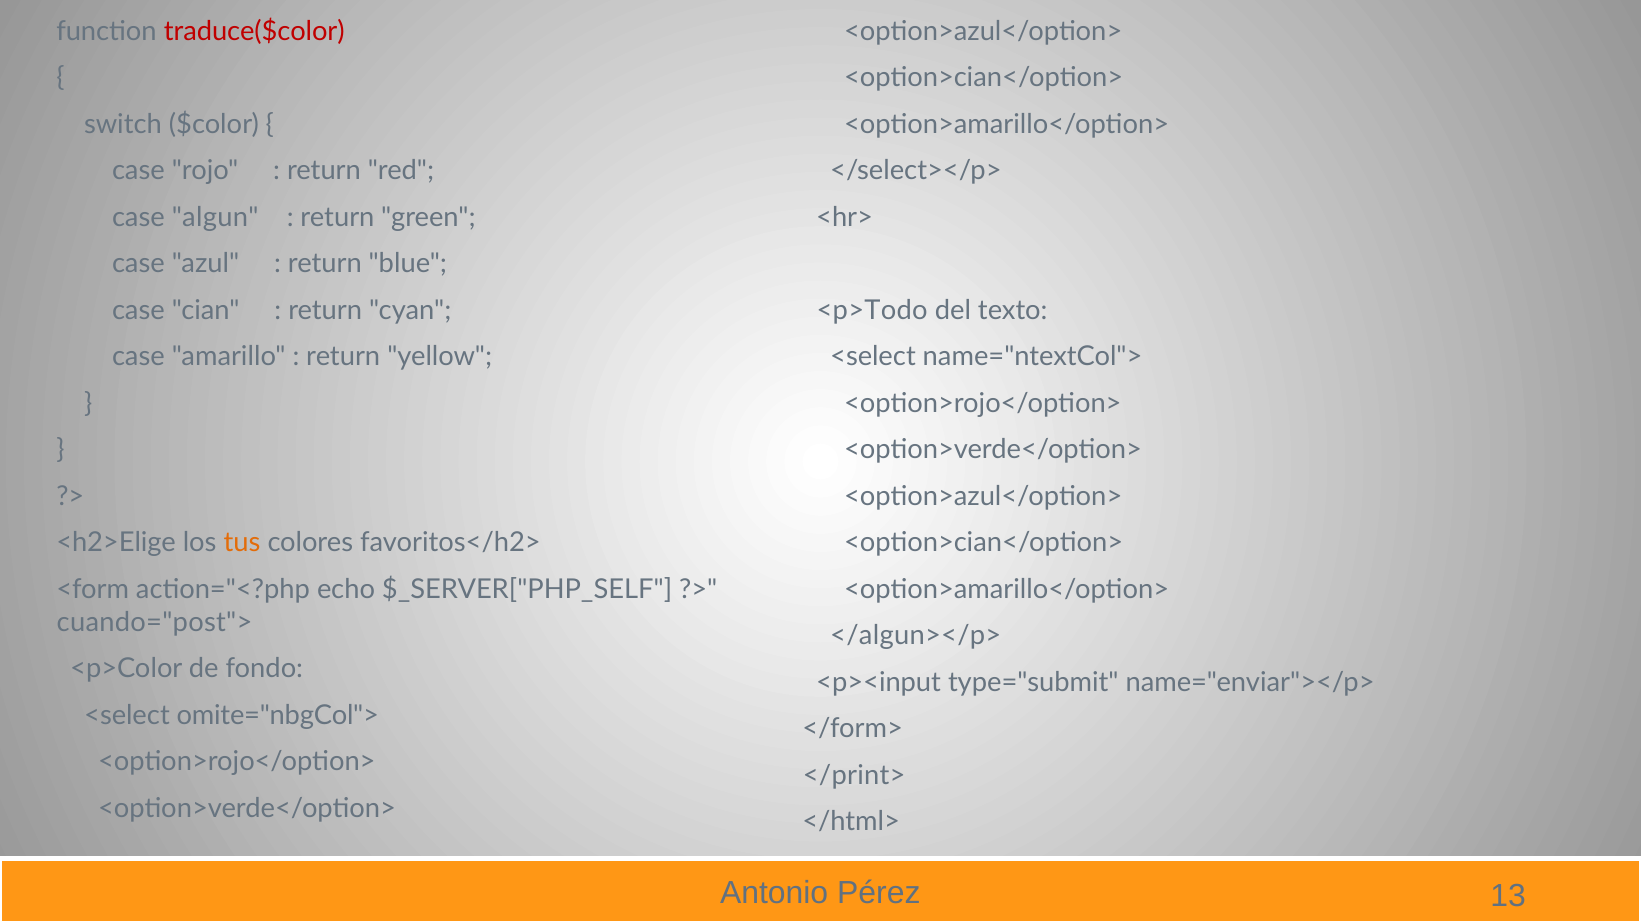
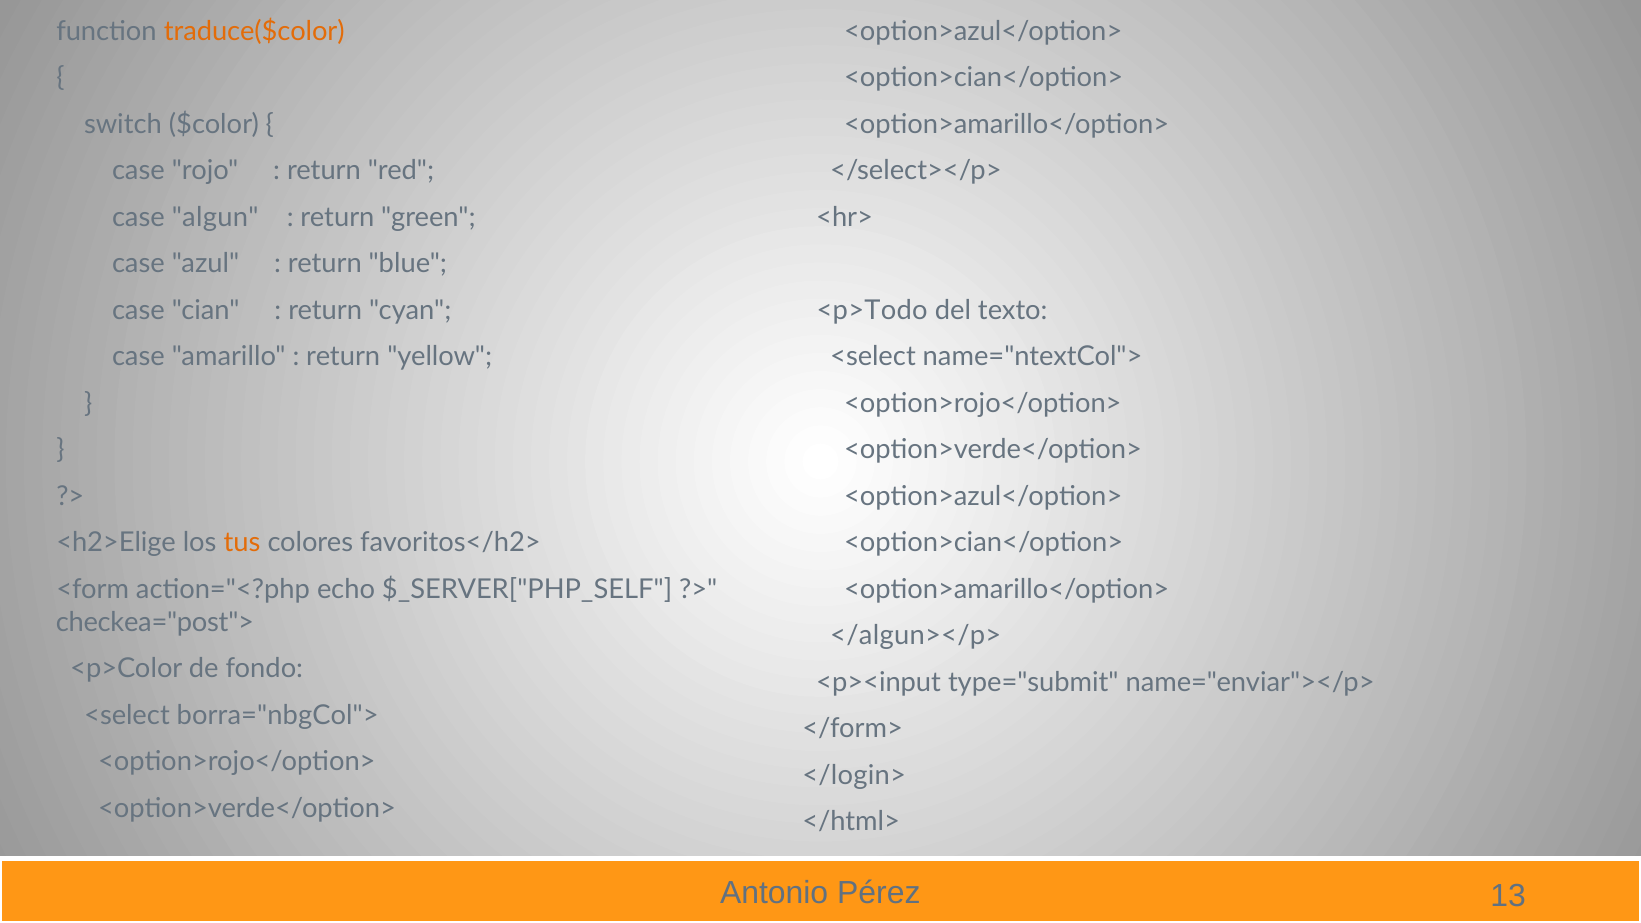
traduce($color colour: red -> orange
cuando="post">: cuando="post"> -> checkea="post">
omite="nbgCol">: omite="nbgCol"> -> borra="nbgCol">
</print>: </print> -> </login>
